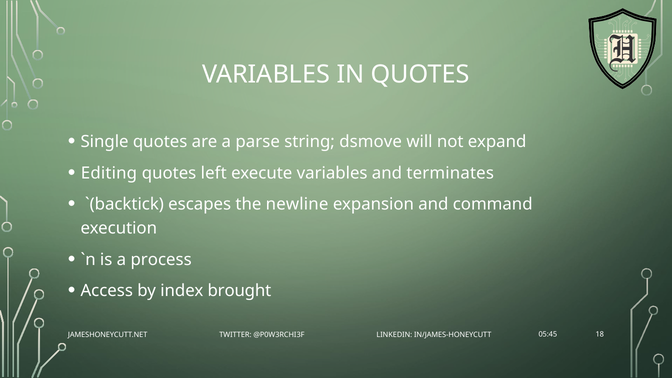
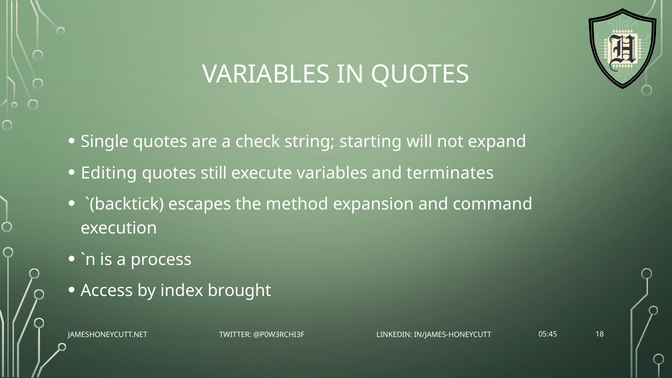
parse: parse -> check
dsmove: dsmove -> starting
left: left -> still
newline: newline -> method
